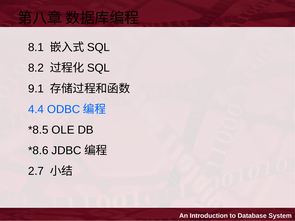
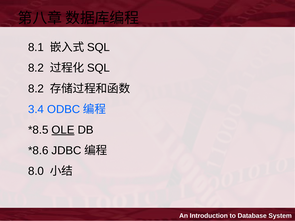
9.1 at (36, 89): 9.1 -> 8.2
4.4: 4.4 -> 3.4
OLE underline: none -> present
2.7: 2.7 -> 8.0
